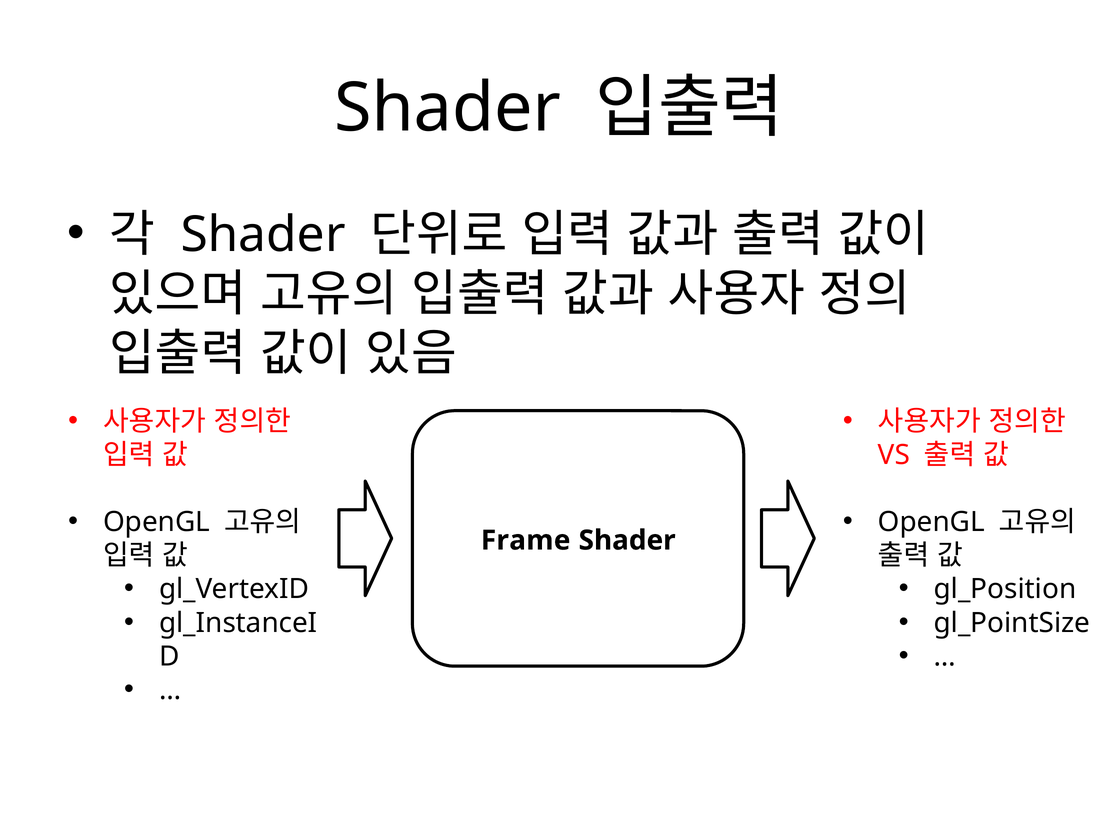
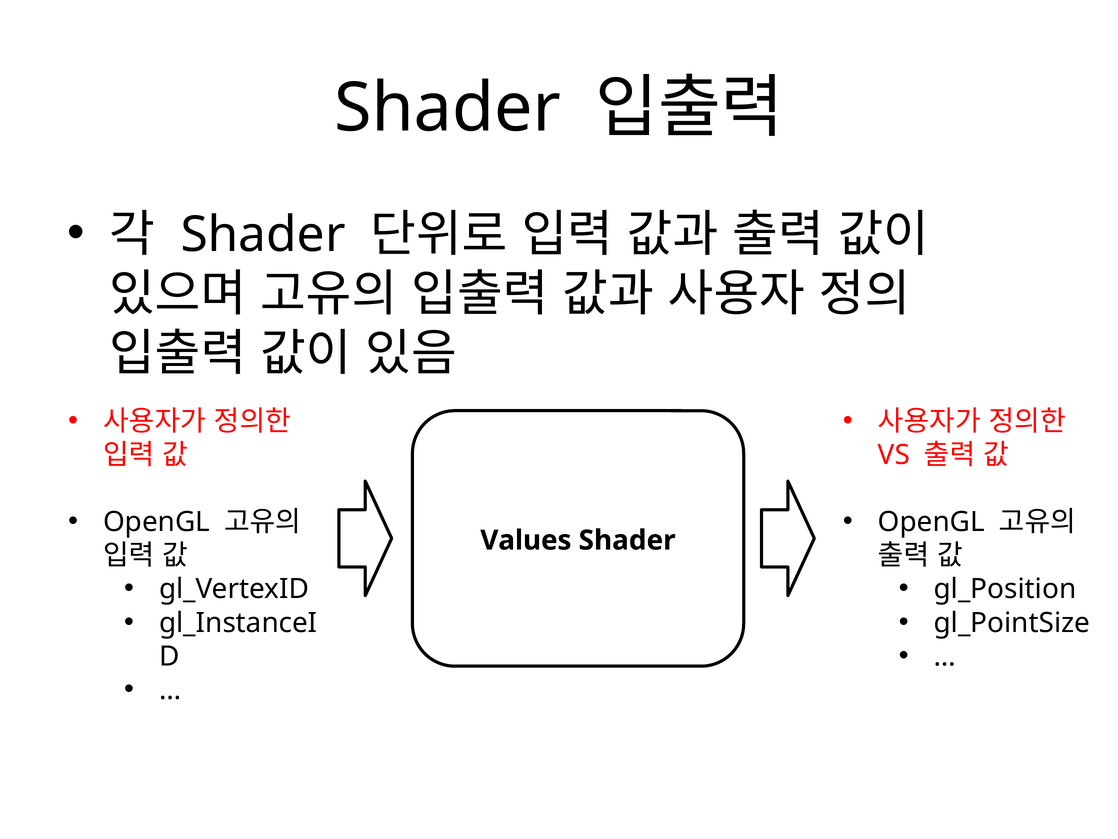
Frame: Frame -> Values
